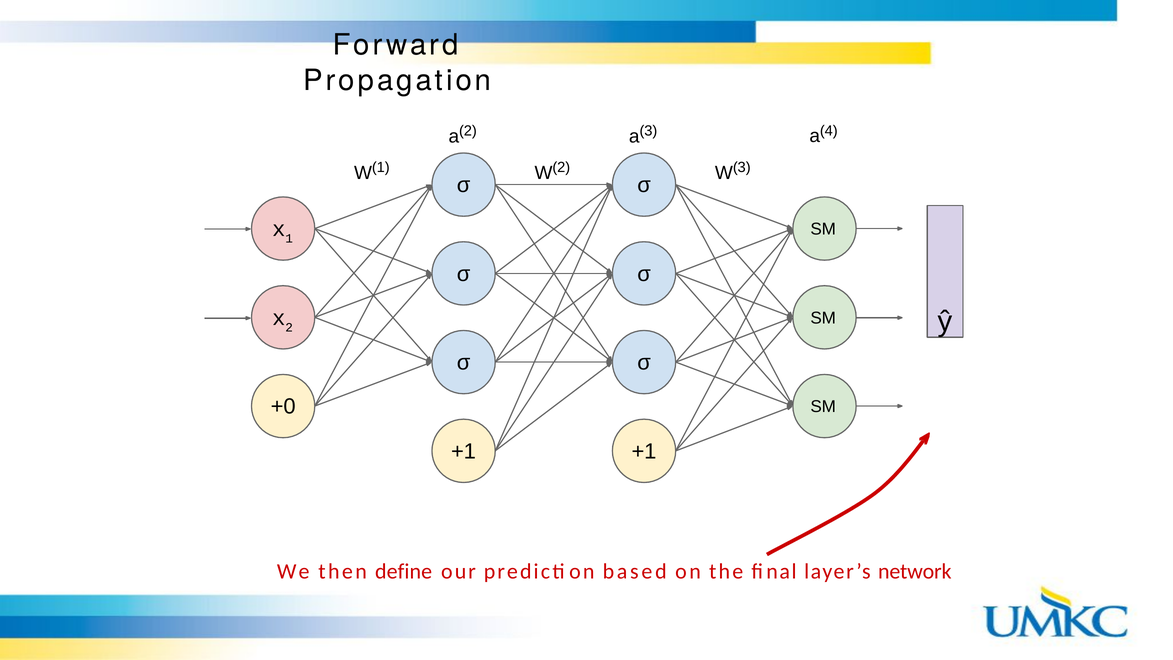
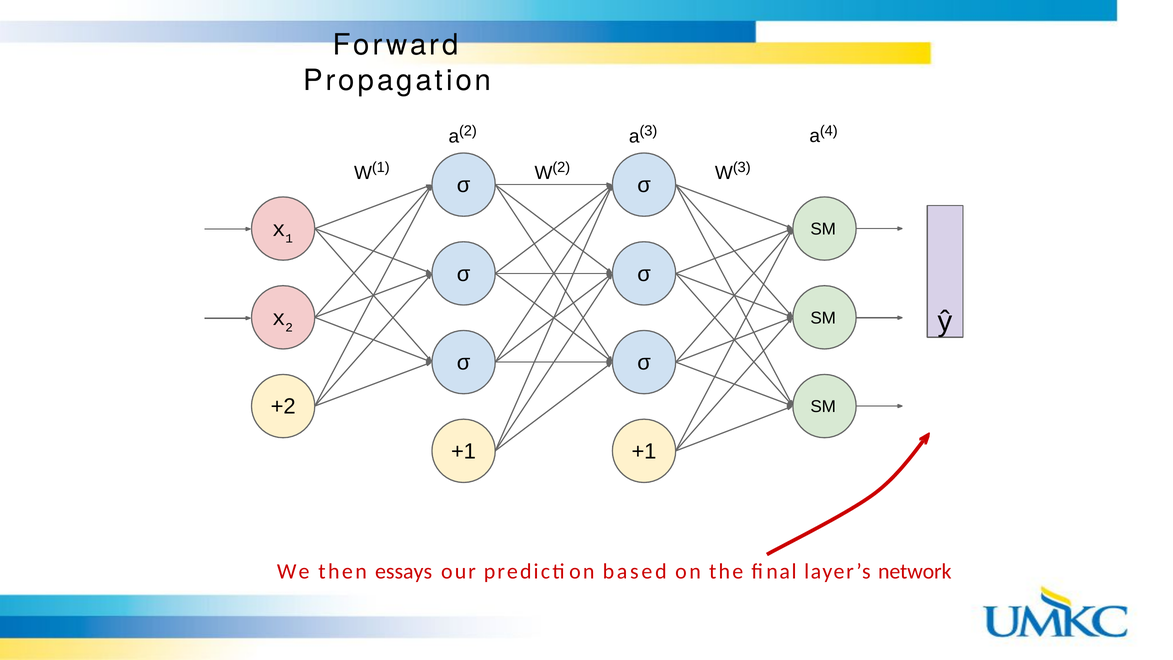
+0: +0 -> +2
define: define -> essays
